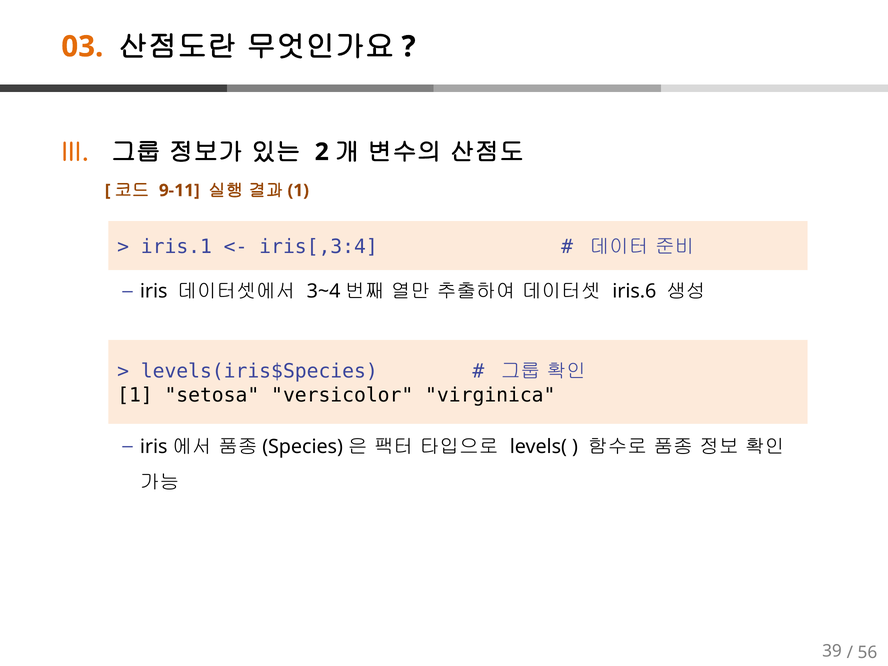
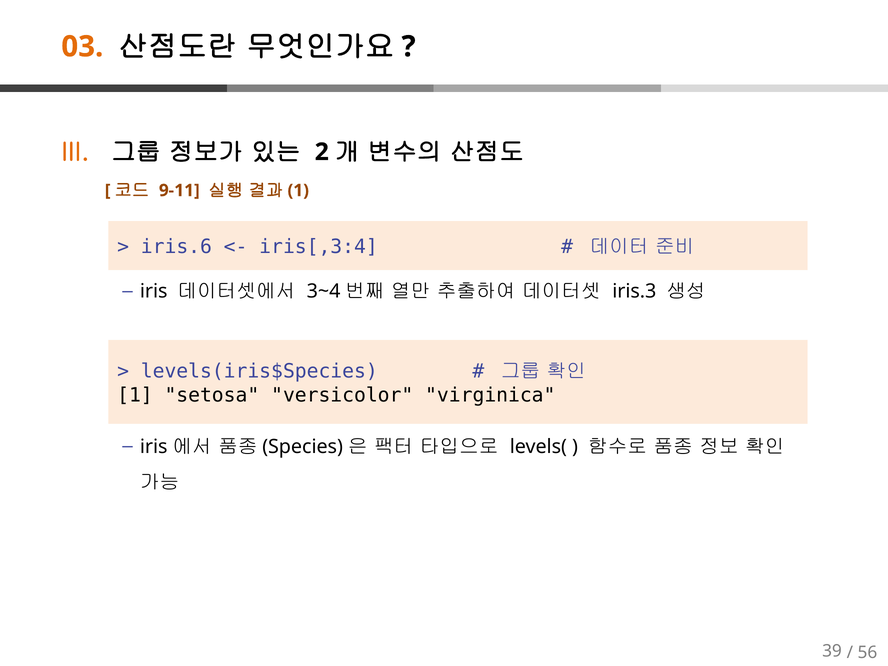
iris.1: iris.1 -> iris.6
iris.6: iris.6 -> iris.3
